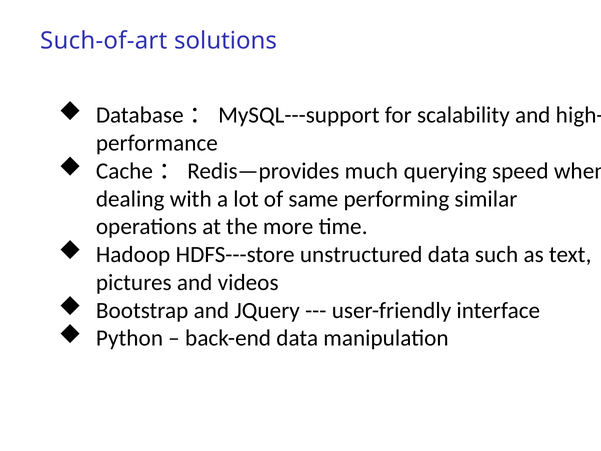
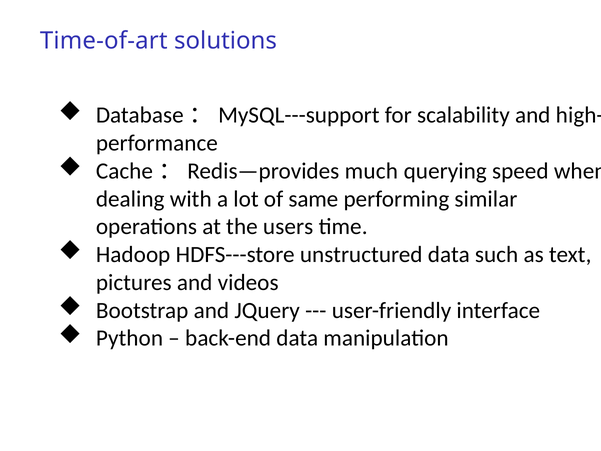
Such-of-art: Such-of-art -> Time-of-art
more: more -> users
